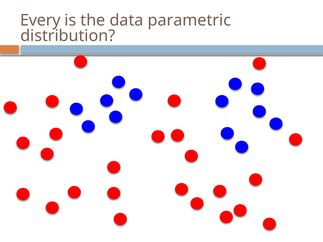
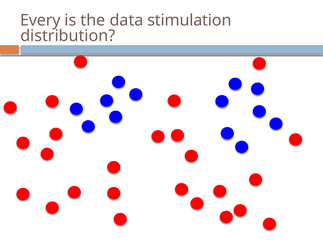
parametric: parametric -> stimulation
